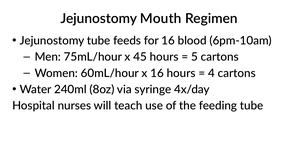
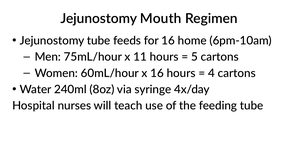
blood: blood -> home
45: 45 -> 11
